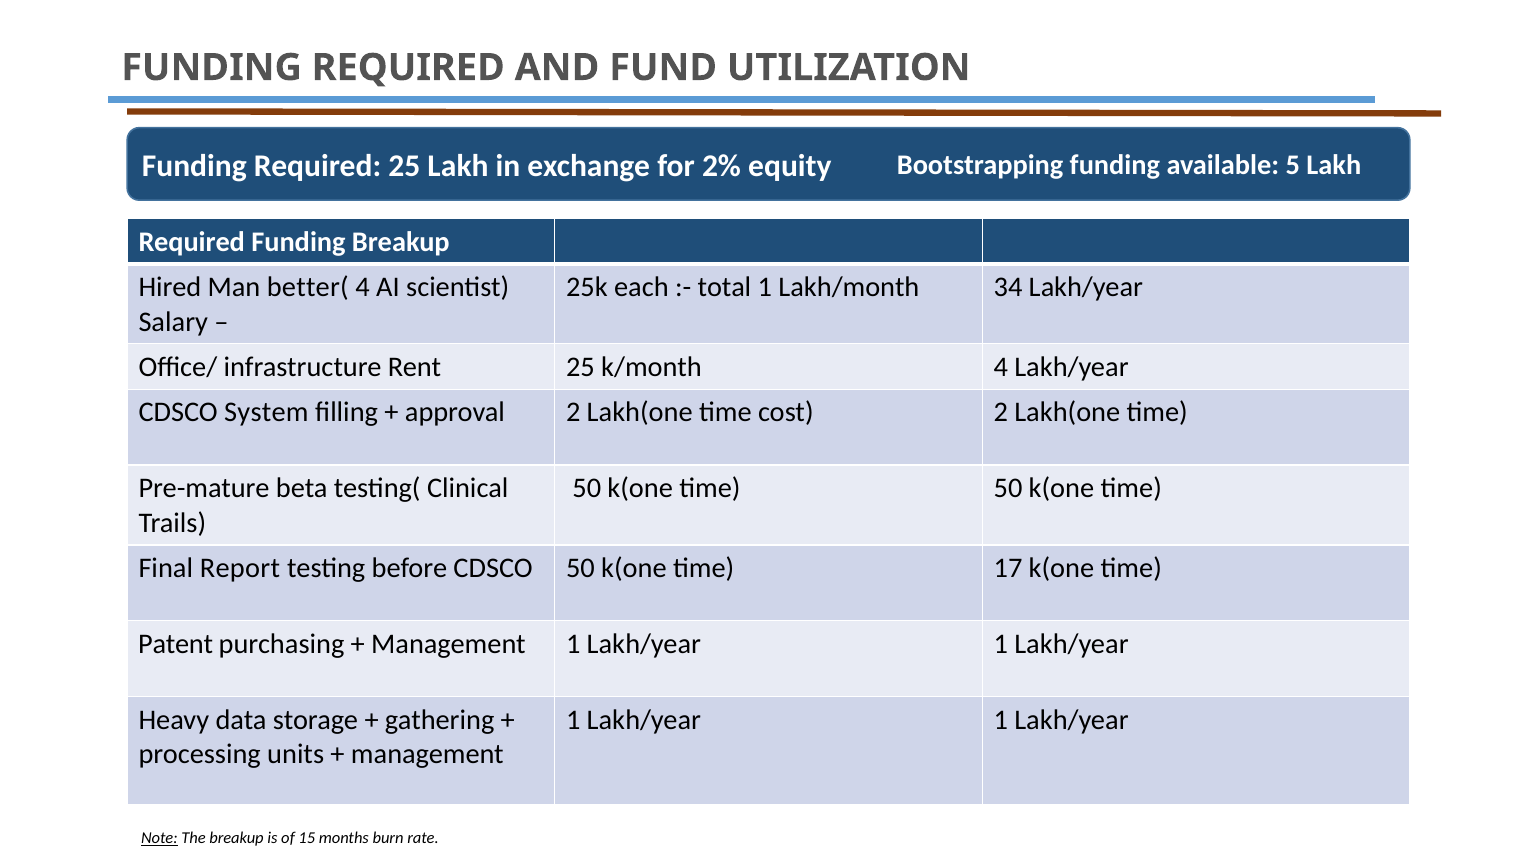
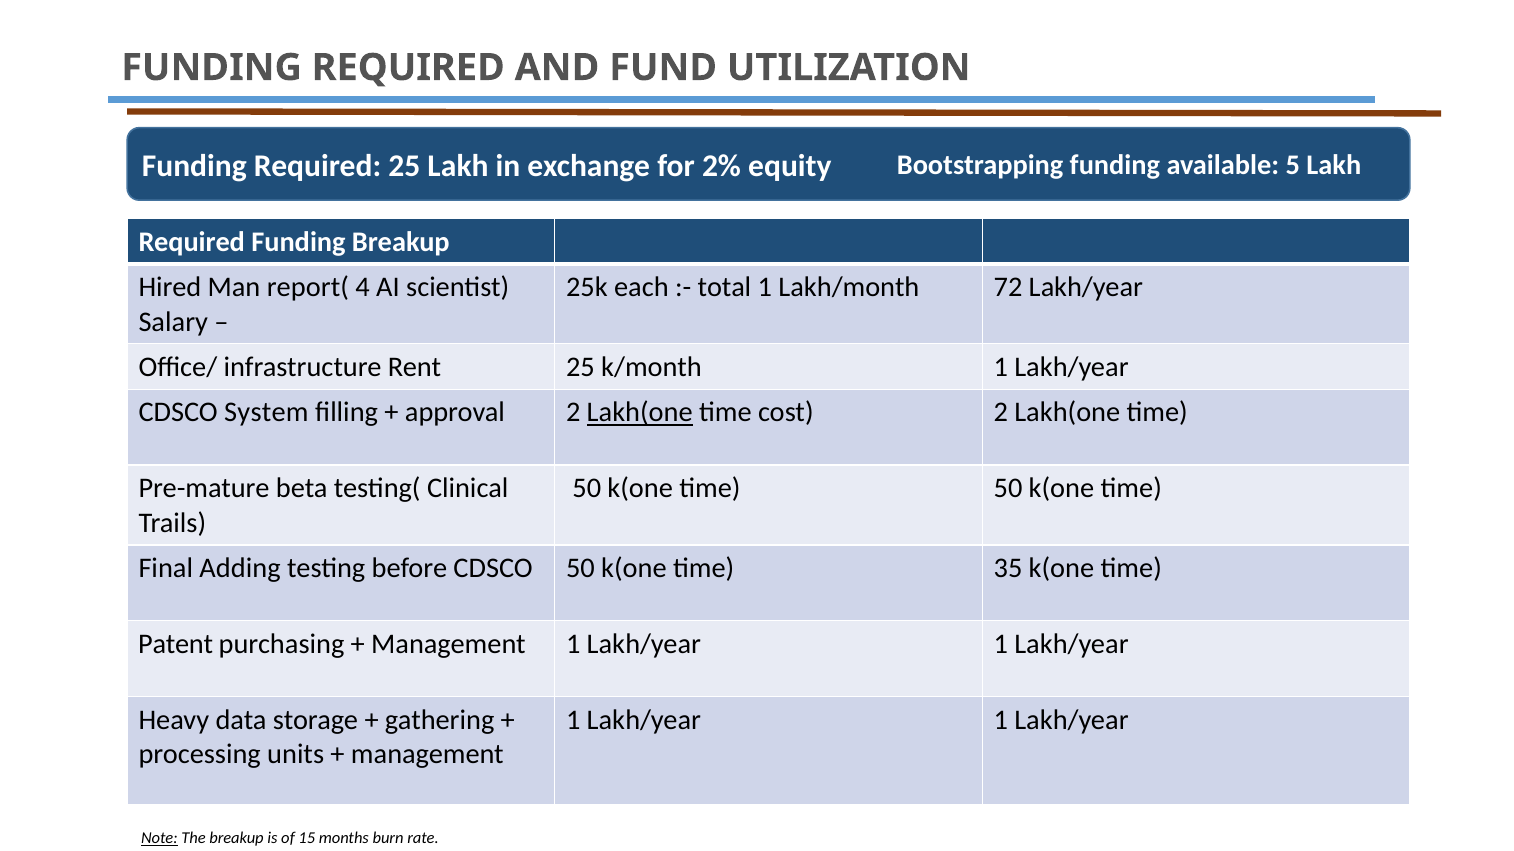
better(: better( -> report(
34: 34 -> 72
k/month 4: 4 -> 1
Lakh(one at (640, 413) underline: none -> present
Report: Report -> Adding
17: 17 -> 35
